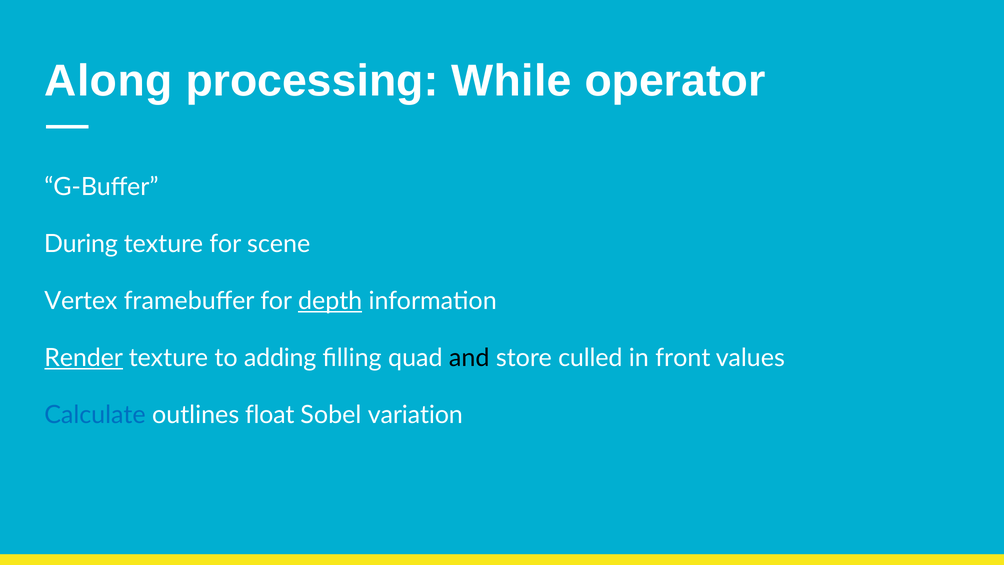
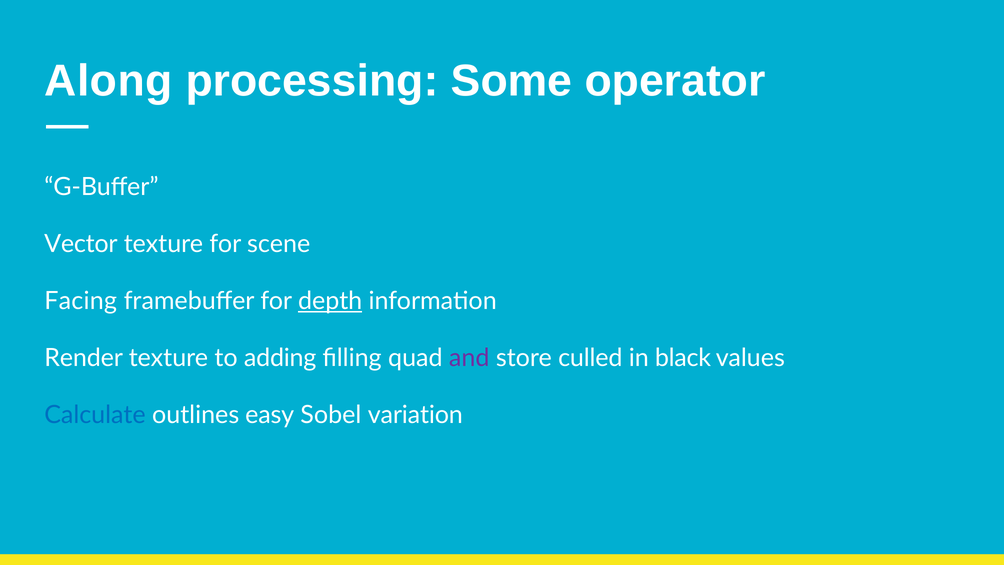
While: While -> Some
During: During -> Vector
Vertex: Vertex -> Facing
Render underline: present -> none
and colour: black -> purple
front: front -> black
float: float -> easy
